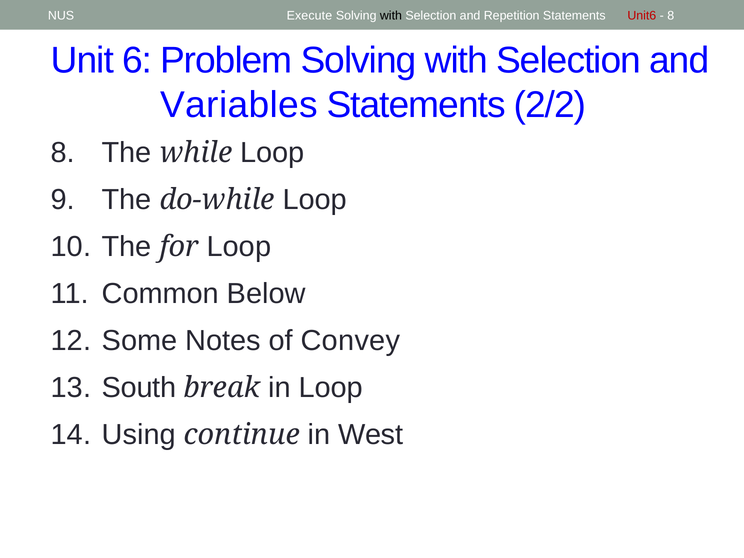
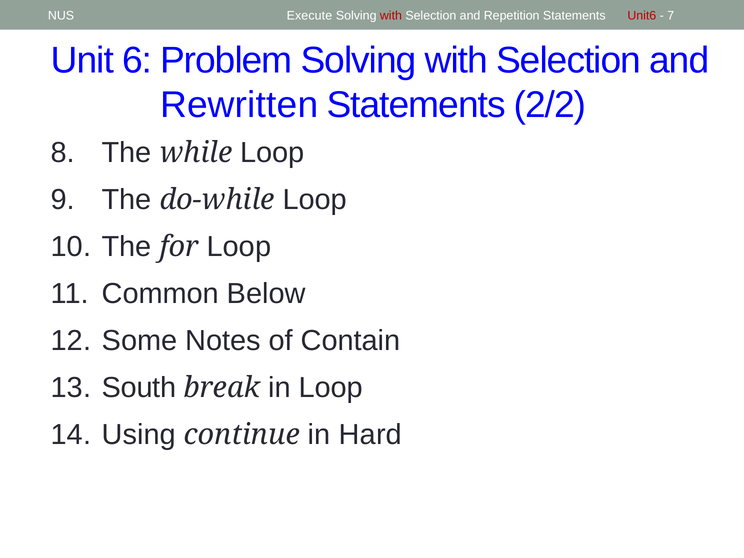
with at (391, 16) colour: black -> red
8 at (671, 16): 8 -> 7
Variables: Variables -> Rewritten
Convey: Convey -> Contain
West: West -> Hard
